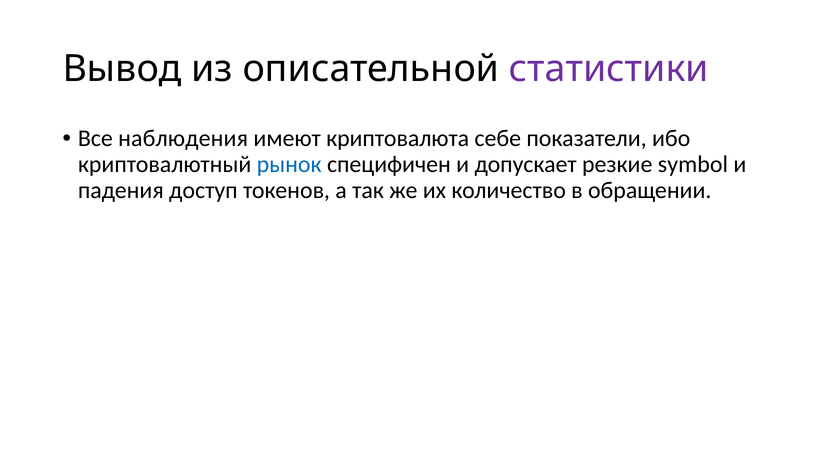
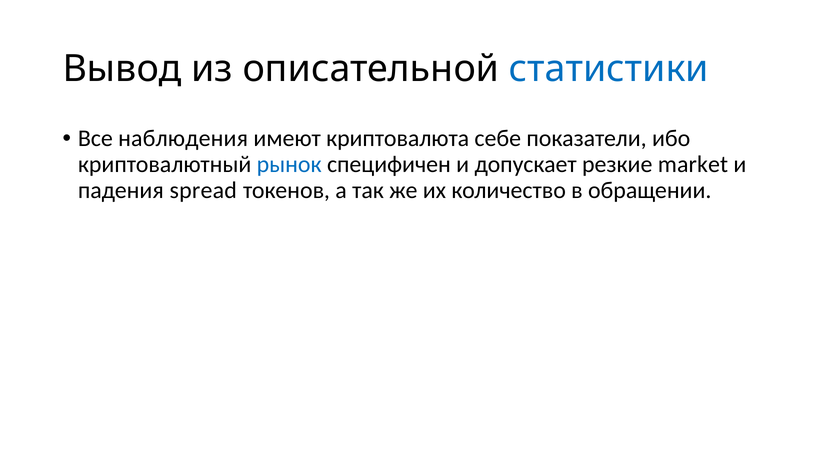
статистики colour: purple -> blue
symbol: symbol -> market
доступ: доступ -> spread
